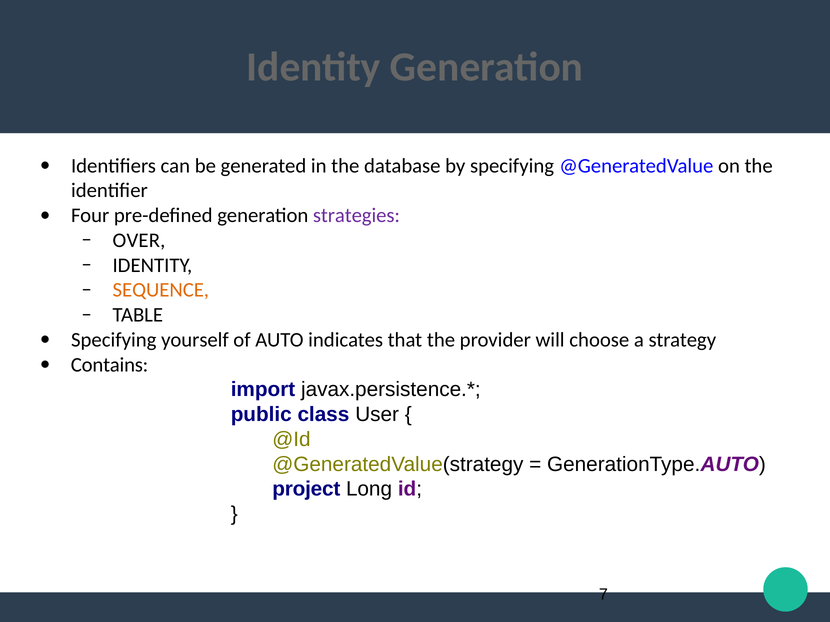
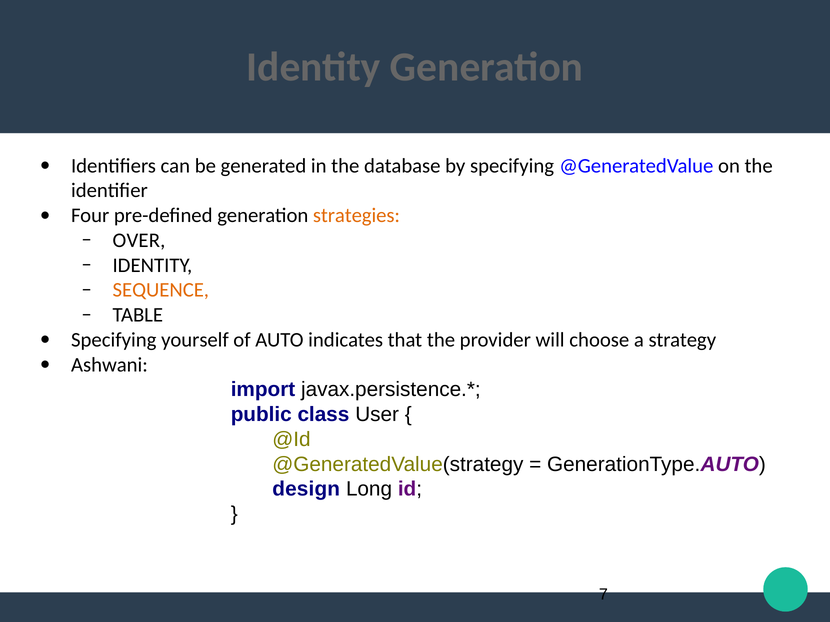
strategies colour: purple -> orange
Contains: Contains -> Ashwani
project: project -> design
